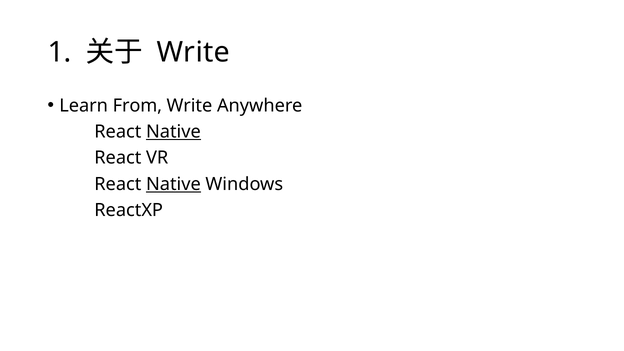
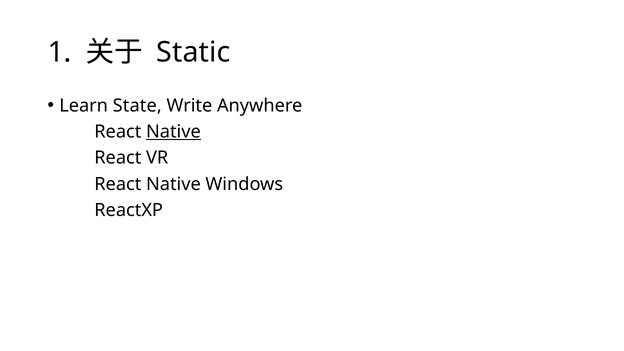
Write at (193, 52): Write -> Static
From: From -> State
Native at (173, 184) underline: present -> none
